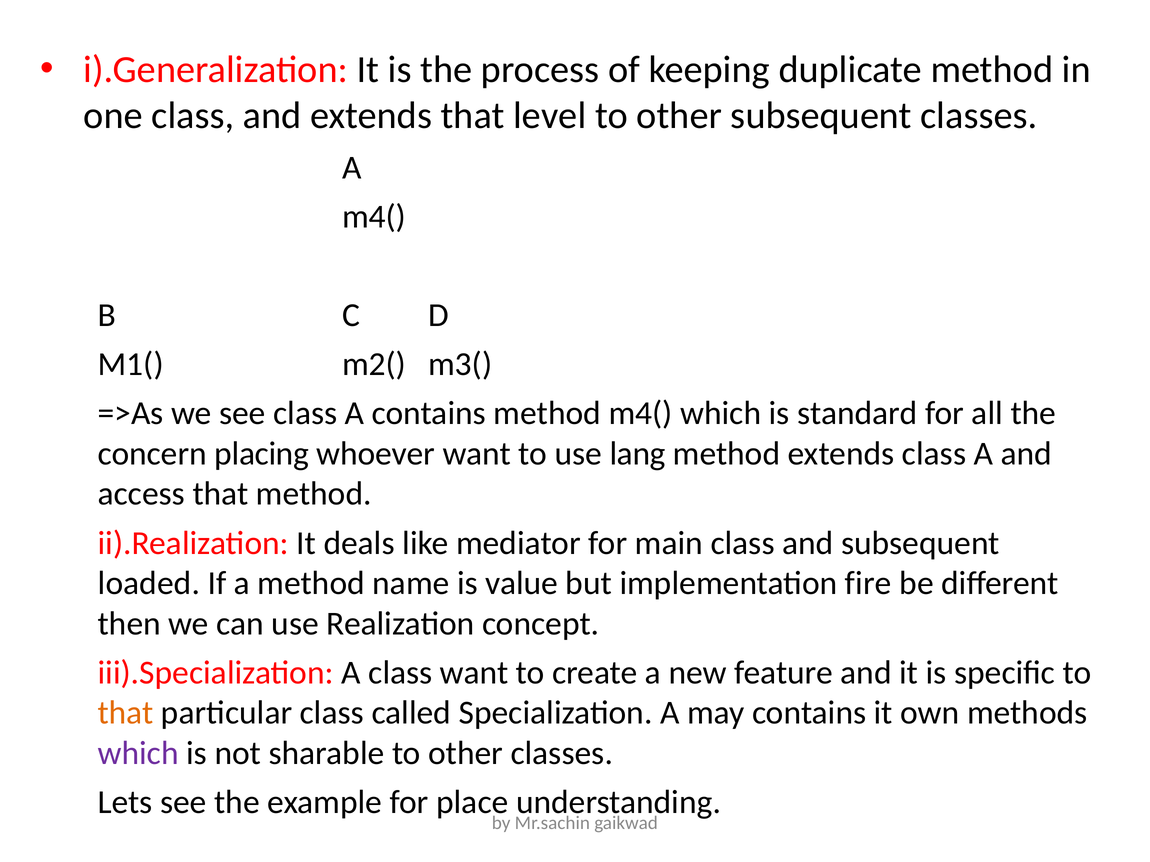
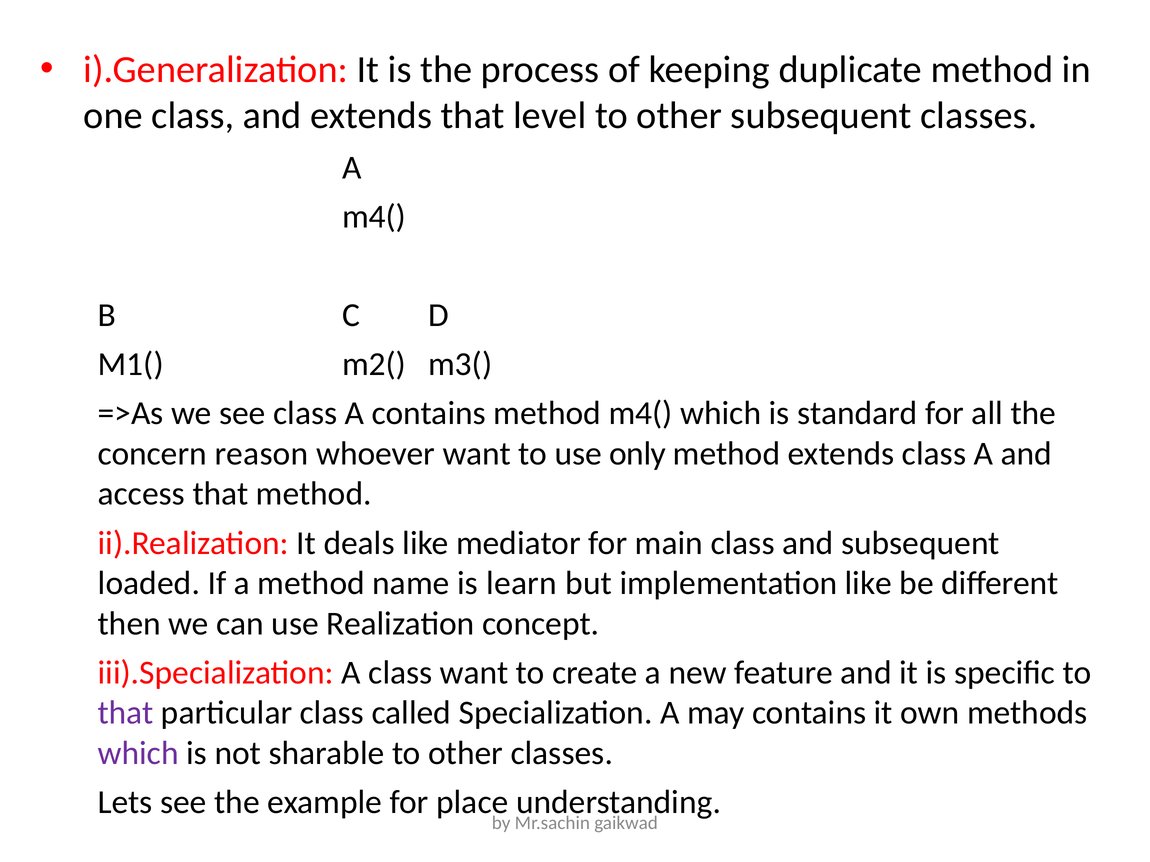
placing: placing -> reason
lang: lang -> only
value: value -> learn
implementation fire: fire -> like
that at (126, 713) colour: orange -> purple
